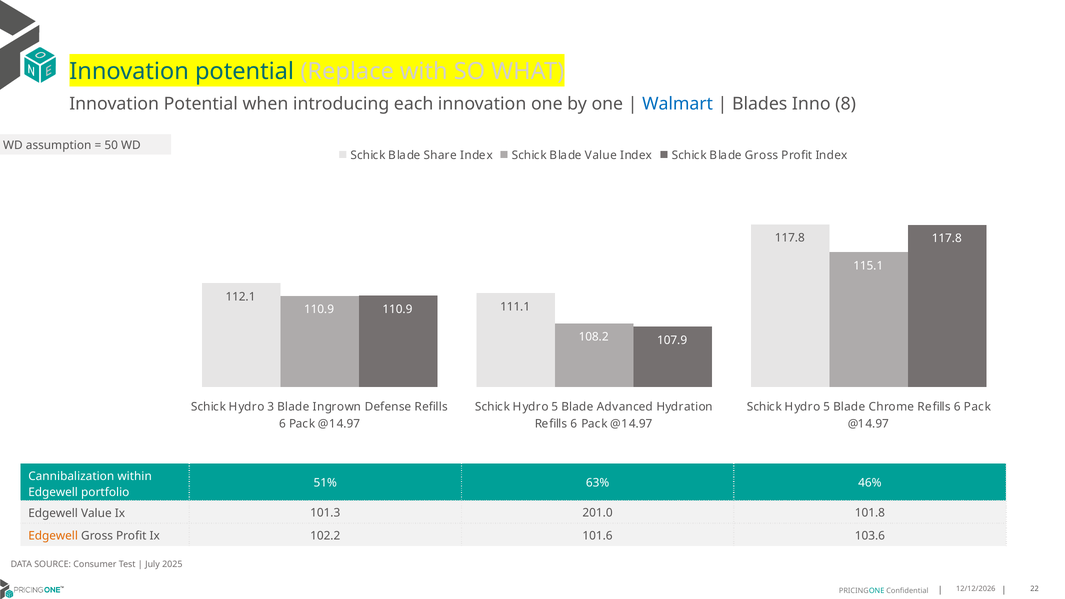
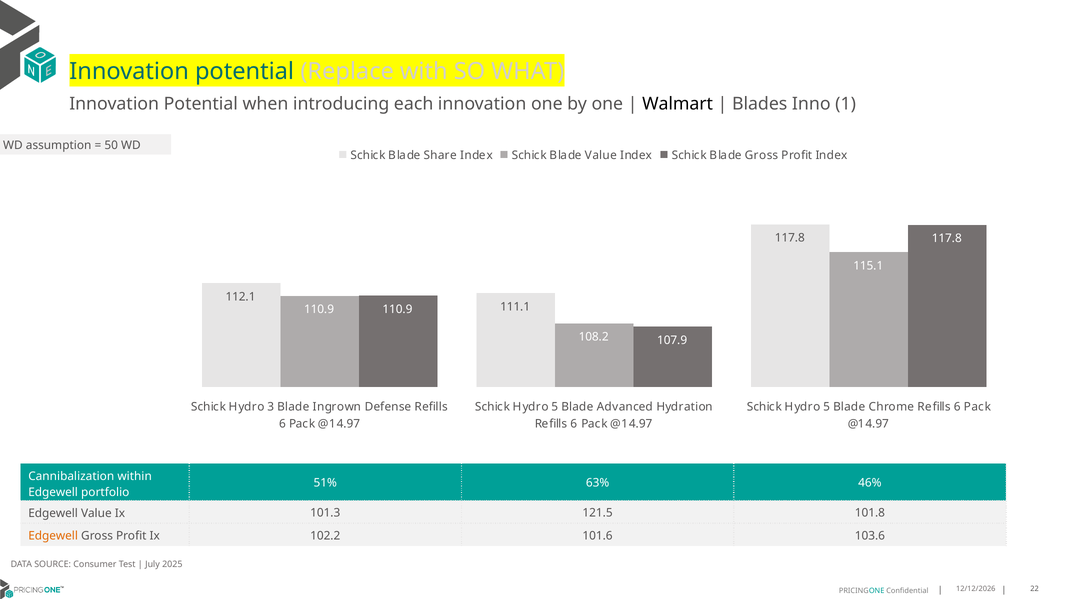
Walmart colour: blue -> black
8: 8 -> 1
201.0: 201.0 -> 121.5
